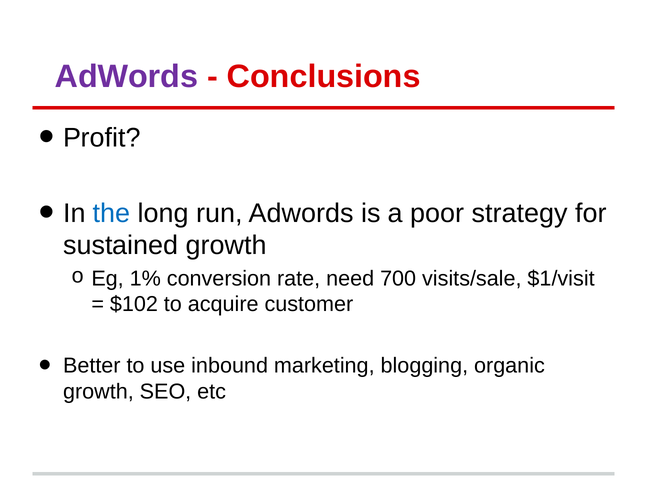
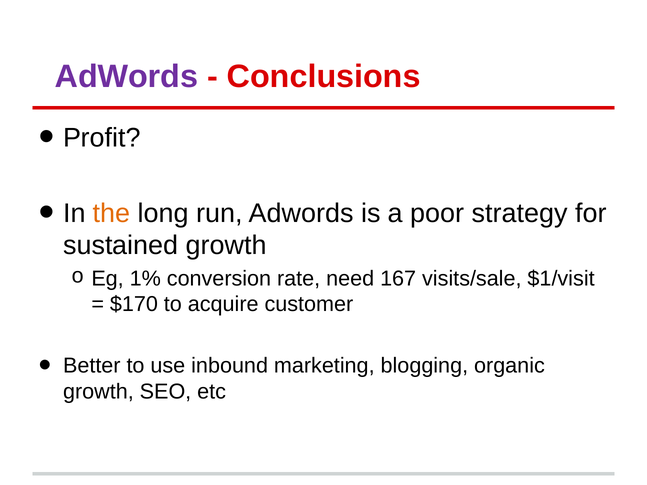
the colour: blue -> orange
700: 700 -> 167
$102: $102 -> $170
